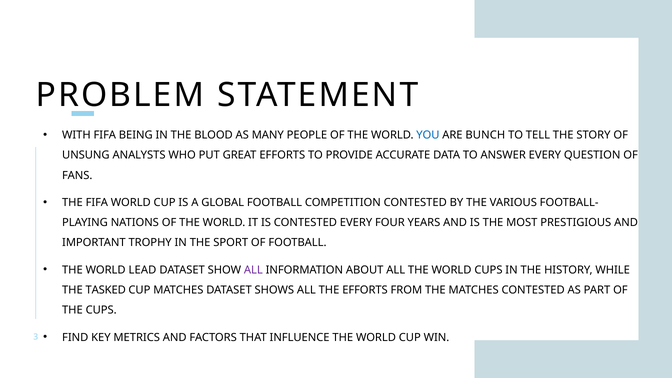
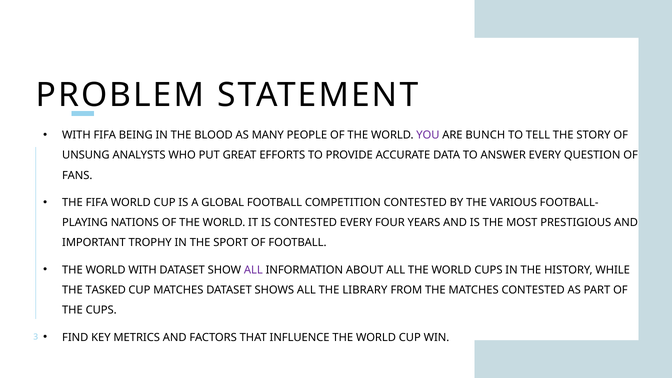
YOU colour: blue -> purple
WORLD LEAD: LEAD -> WITH
THE EFFORTS: EFFORTS -> LIBRARY
